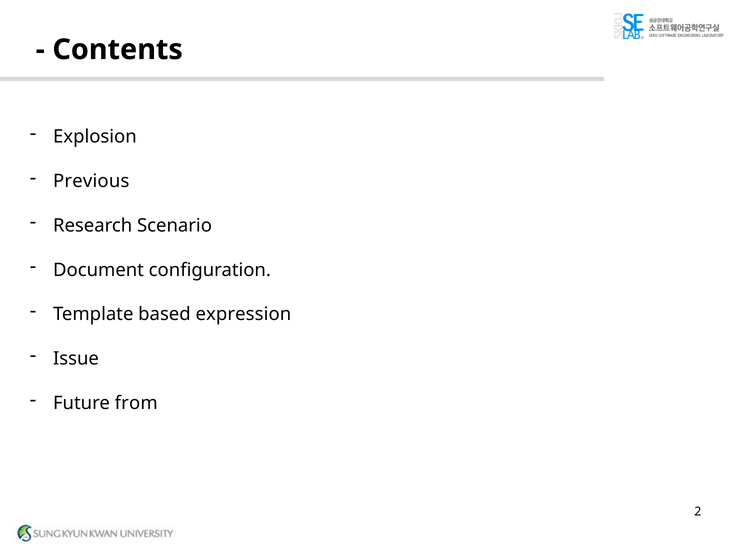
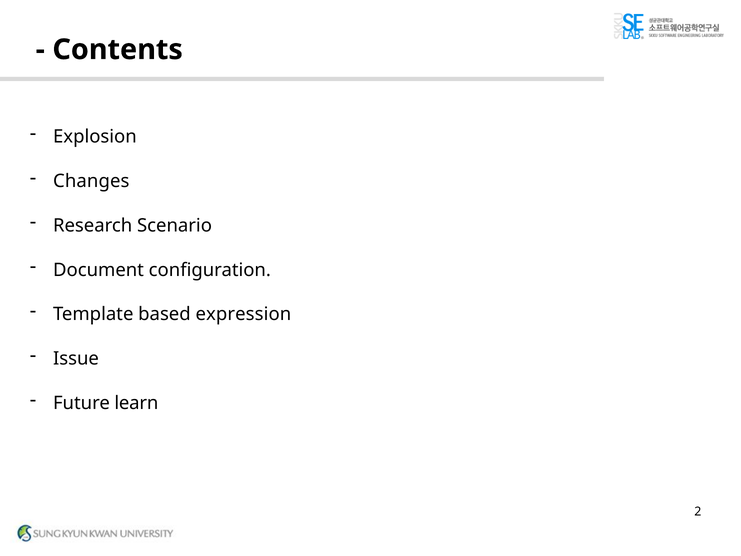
Previous: Previous -> Changes
from: from -> learn
